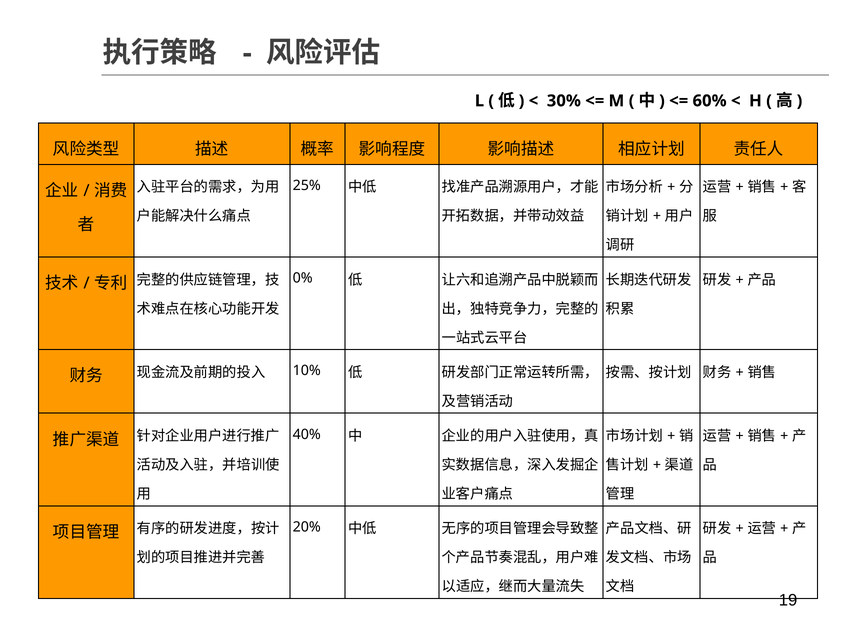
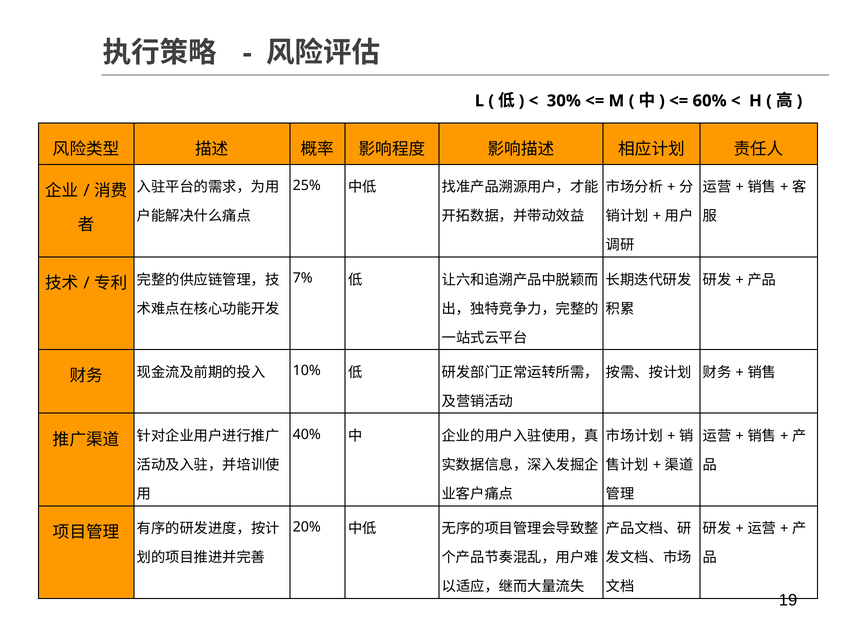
0%: 0% -> 7%
